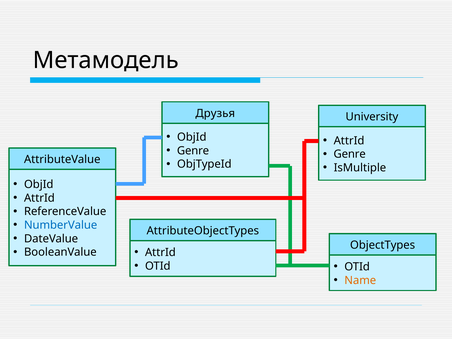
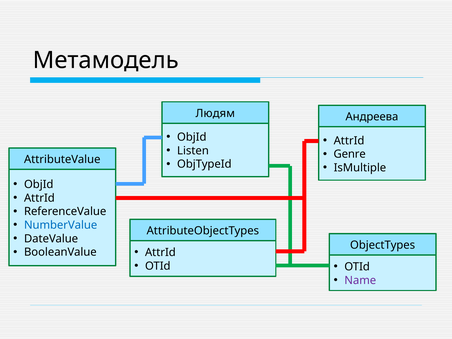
Друзья: Друзья -> Людям
University: University -> Андреева
Genre at (193, 151): Genre -> Listen
Name colour: orange -> purple
